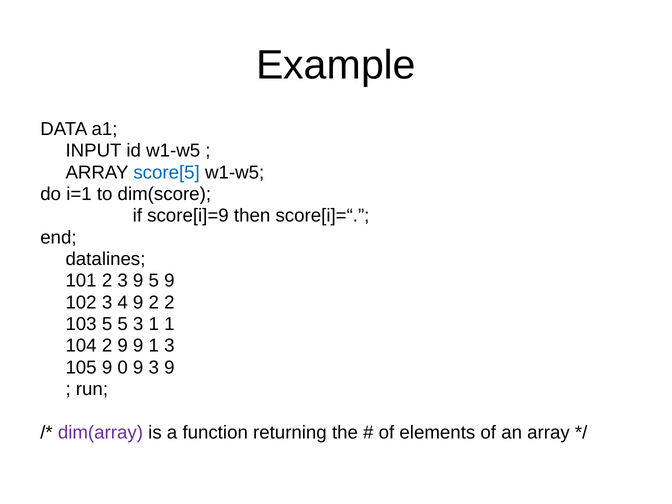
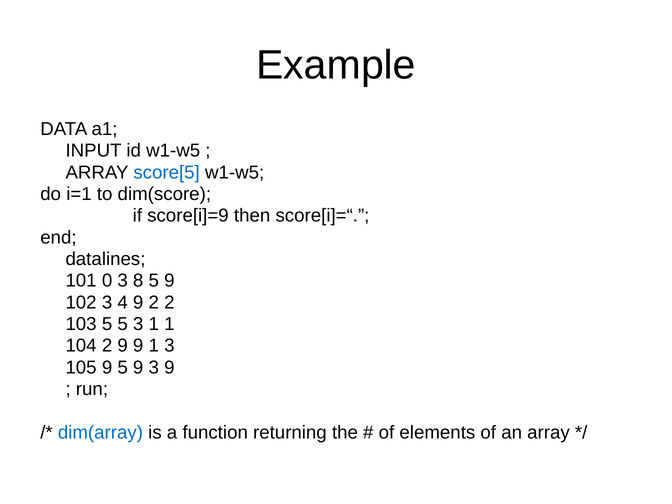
101 2: 2 -> 0
9 at (138, 281): 9 -> 8
9 0: 0 -> 5
dim(array colour: purple -> blue
